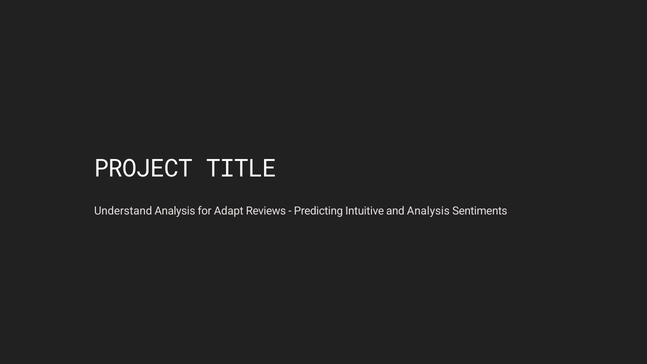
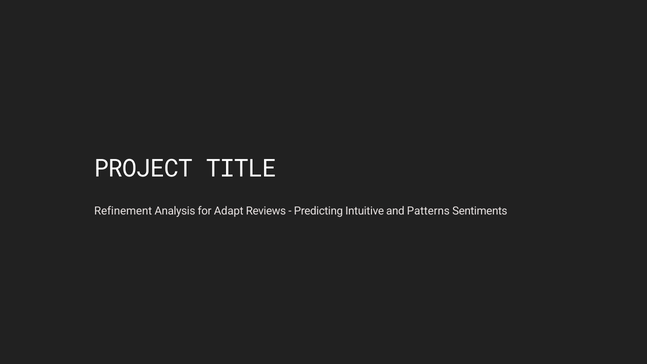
Understand: Understand -> Refinement
and Analysis: Analysis -> Patterns
